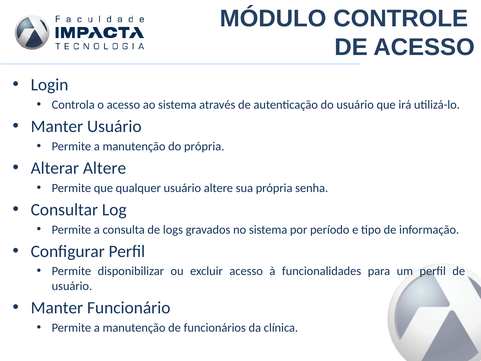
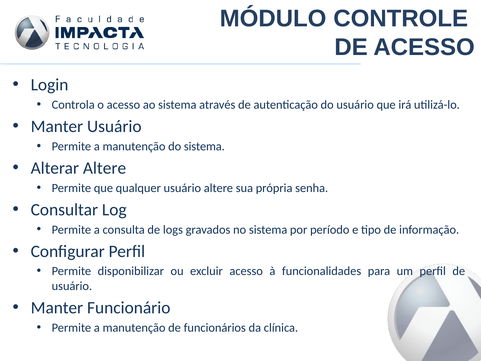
do própria: própria -> sistema
